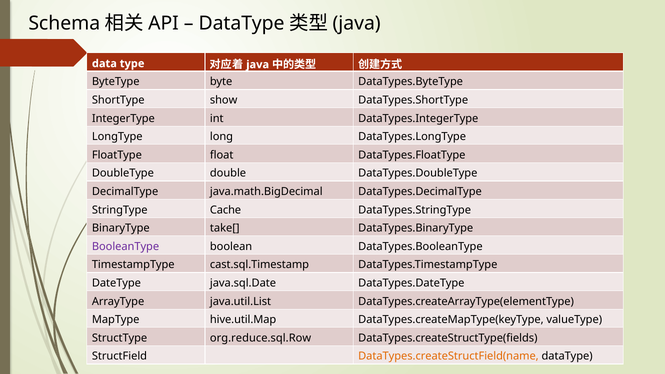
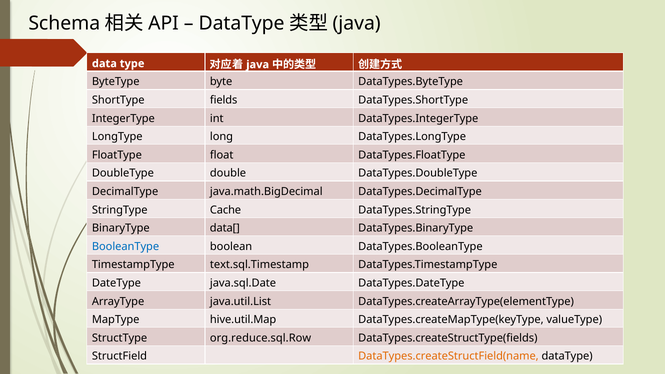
show: show -> fields
take[: take[ -> data[
BooleanType colour: purple -> blue
cast.sql.Timestamp: cast.sql.Timestamp -> text.sql.Timestamp
